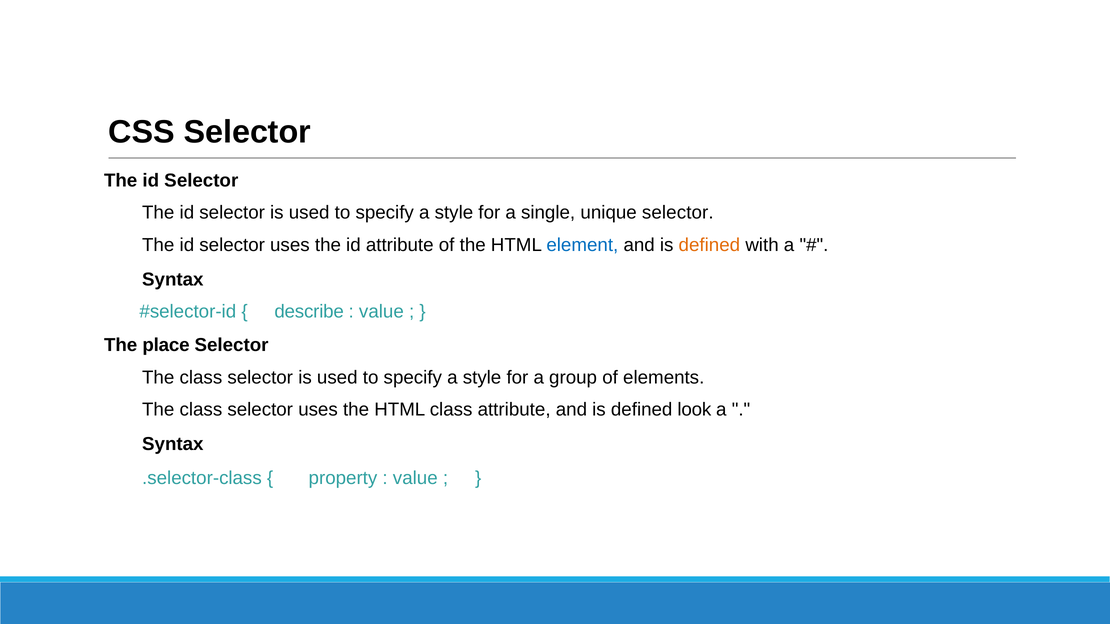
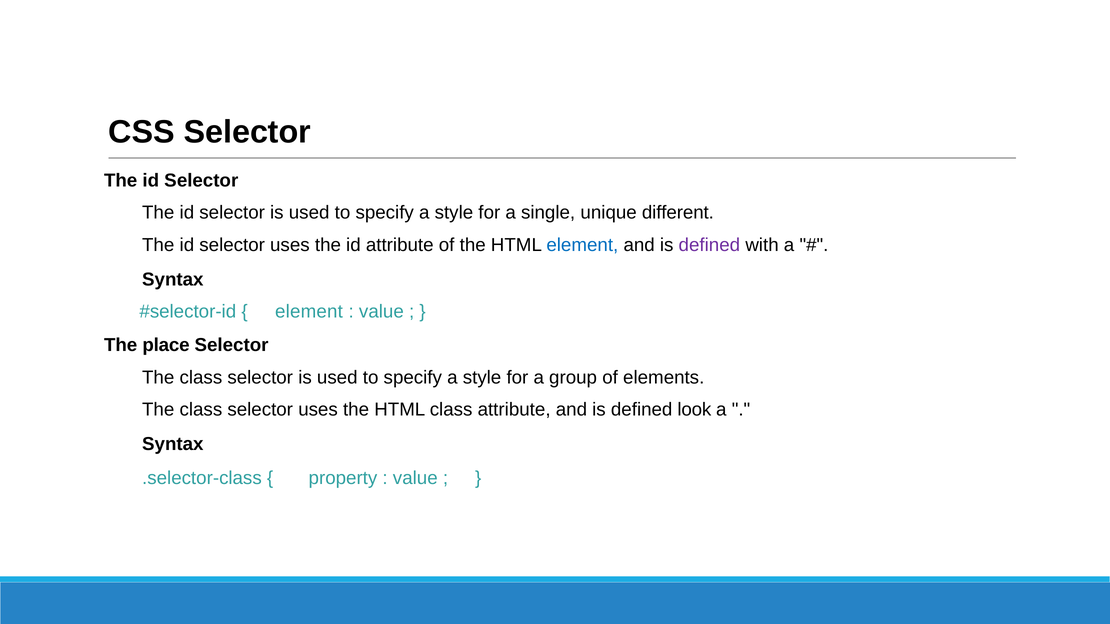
unique selector: selector -> different
defined at (709, 245) colour: orange -> purple
describe at (309, 312): describe -> element
